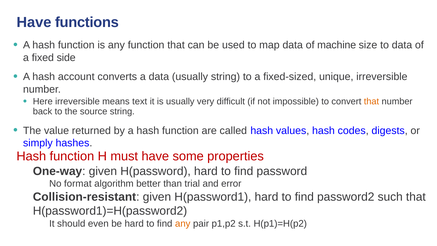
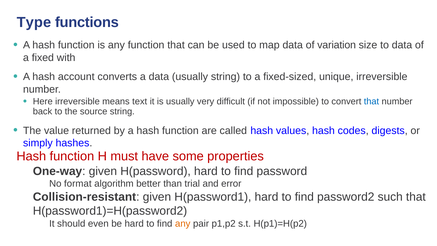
Have at (34, 22): Have -> Type
machine: machine -> variation
side: side -> with
that at (371, 101) colour: orange -> blue
